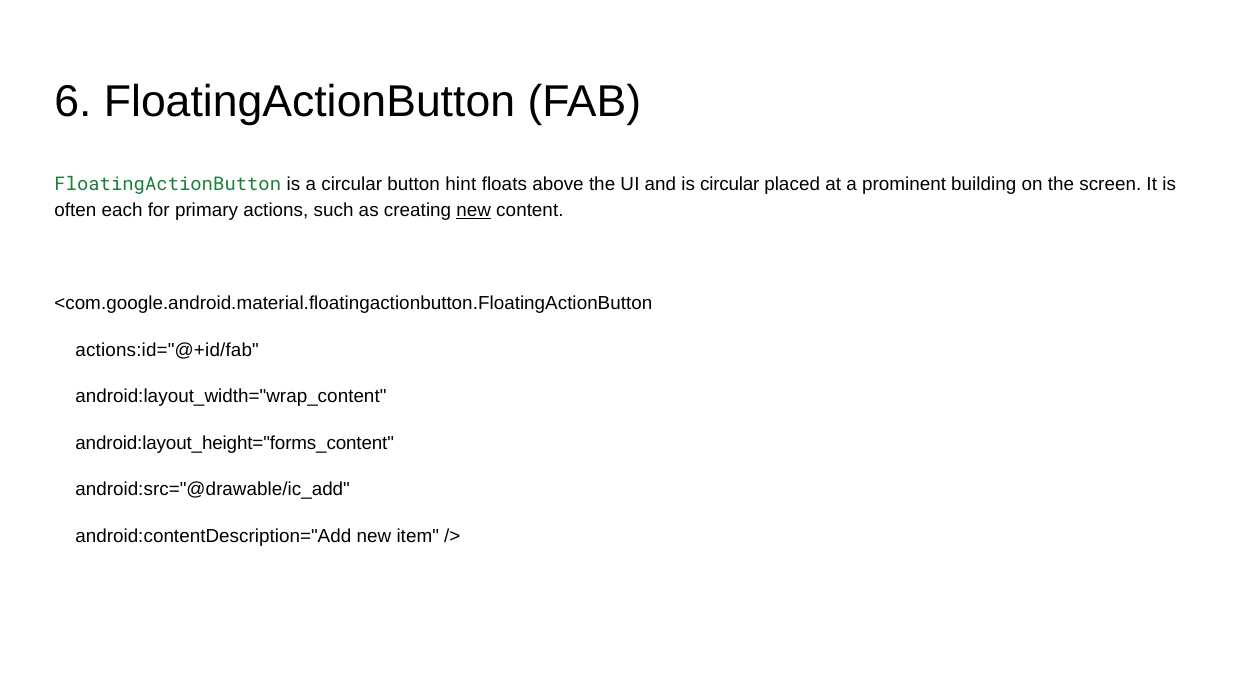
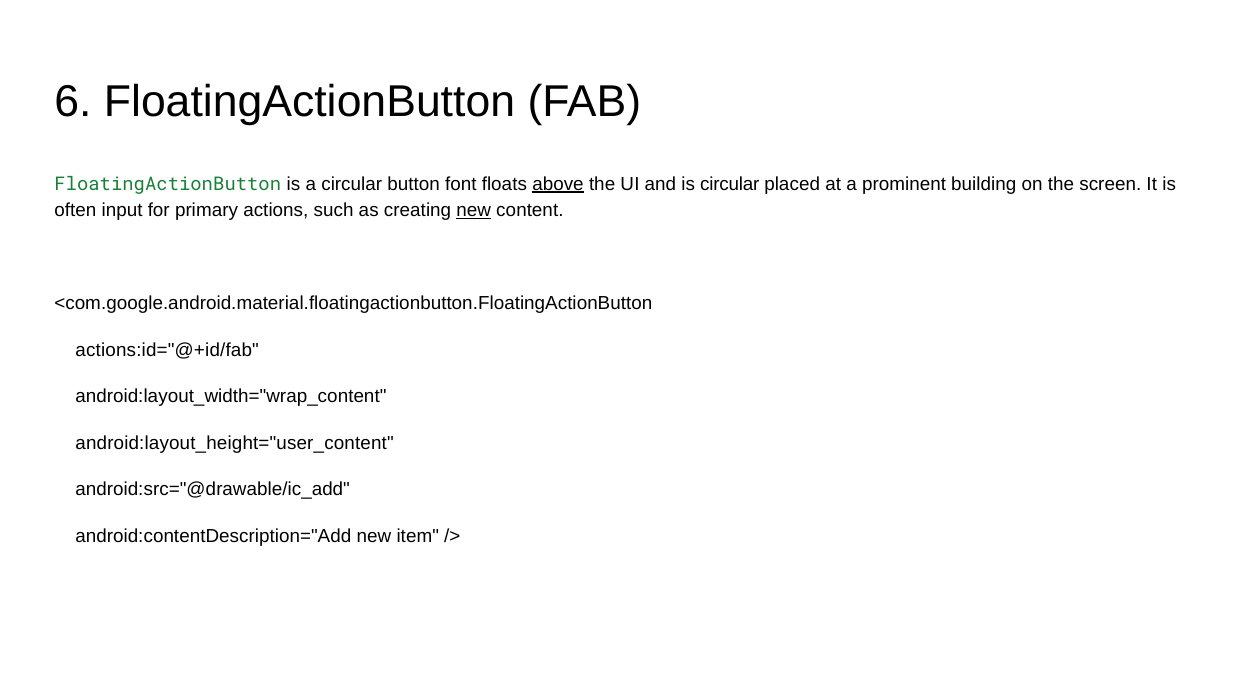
hint: hint -> font
above underline: none -> present
each: each -> input
android:layout_height="forms_content: android:layout_height="forms_content -> android:layout_height="user_content
